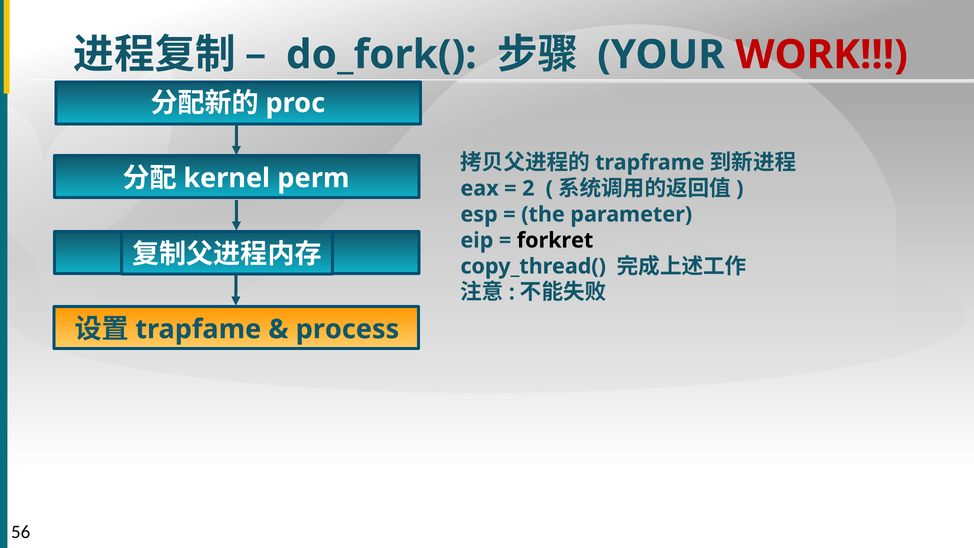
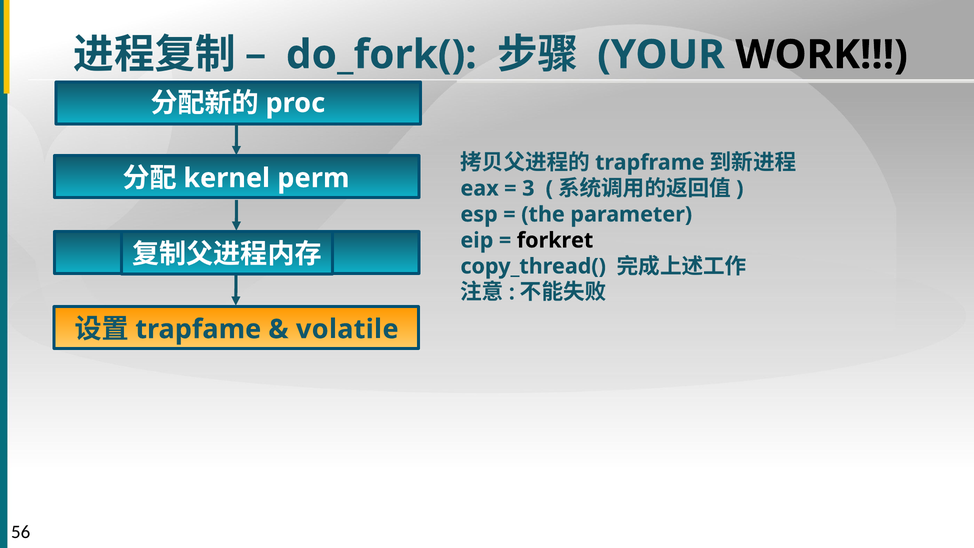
WORK colour: red -> black
2: 2 -> 3
process: process -> volatile
